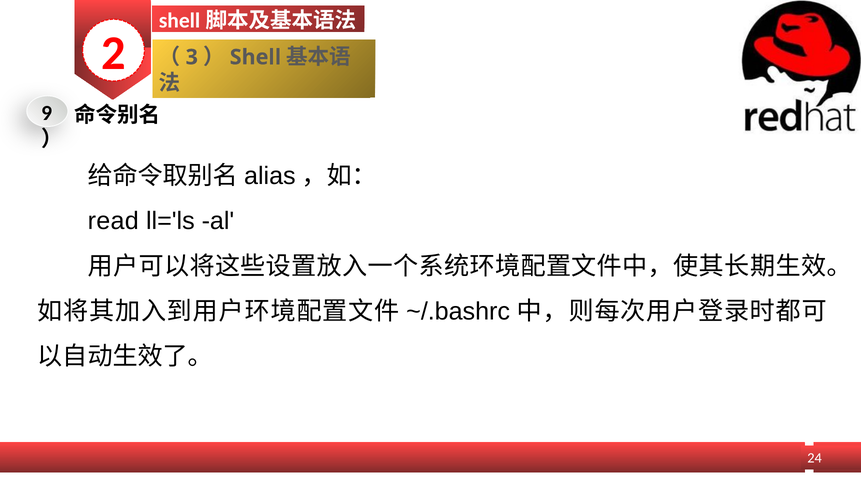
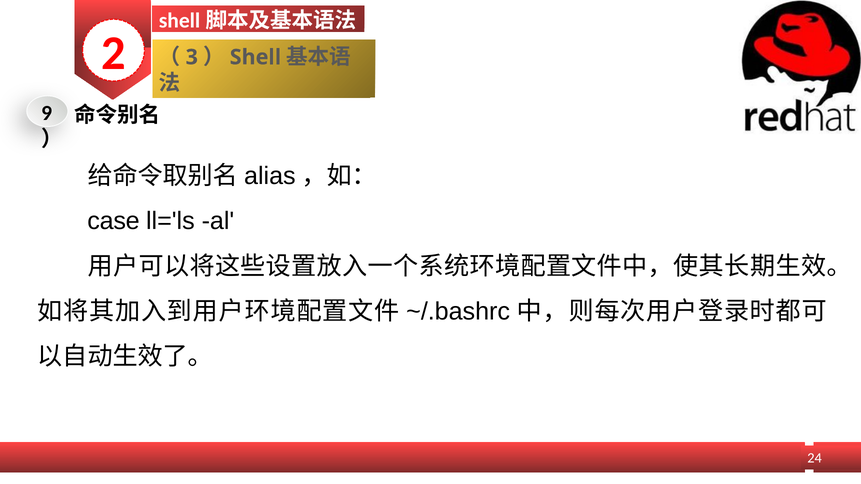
read: read -> case
